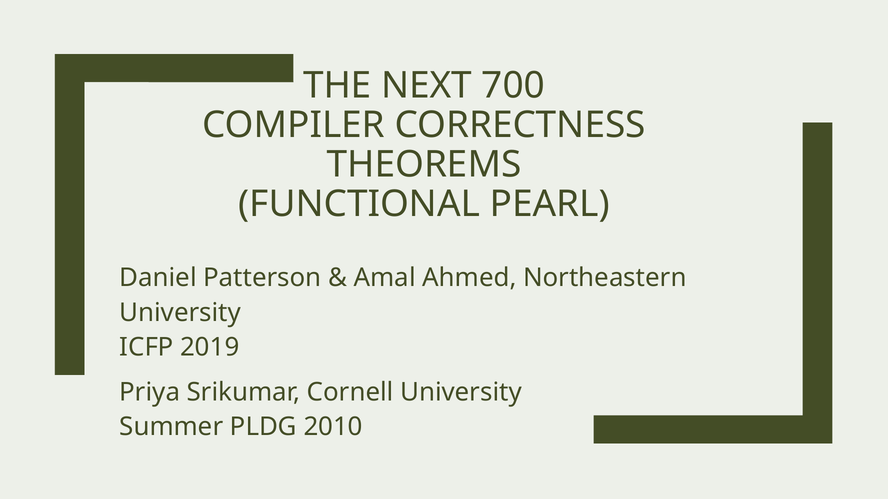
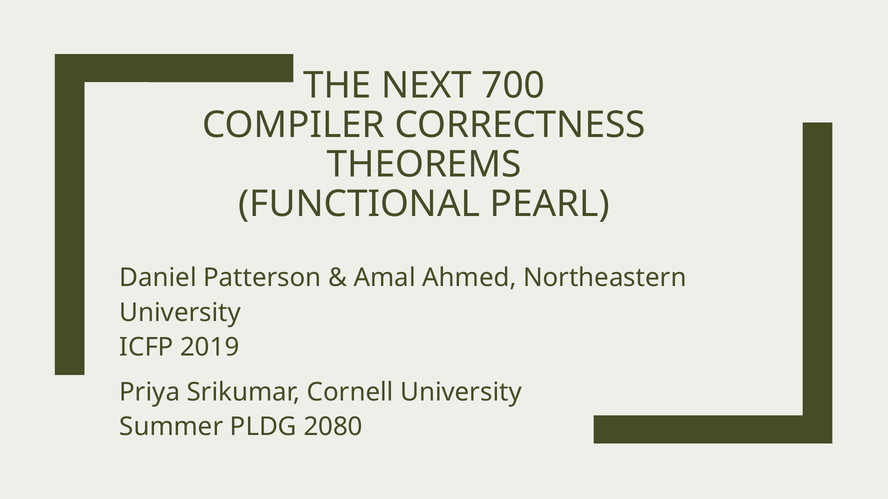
2010: 2010 -> 2080
